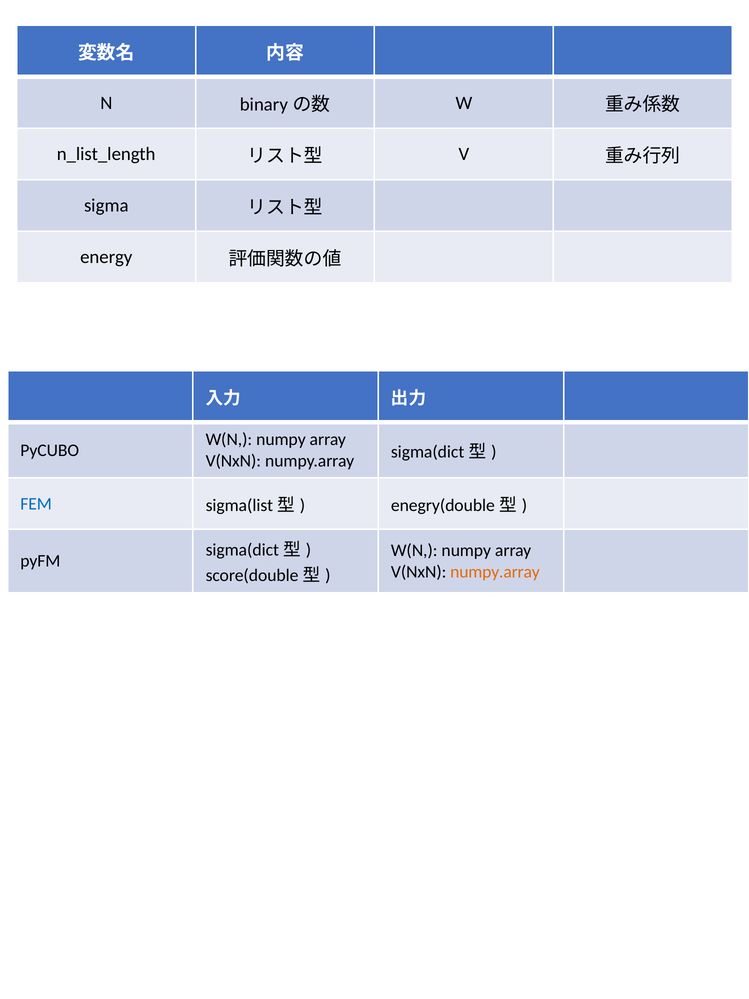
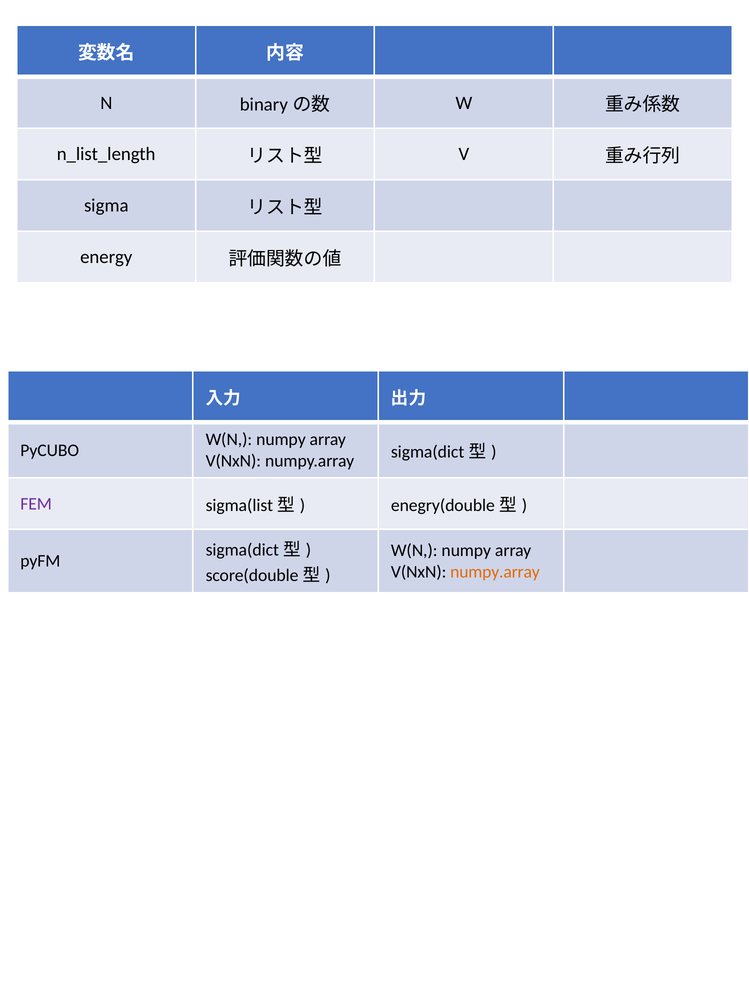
FEM colour: blue -> purple
